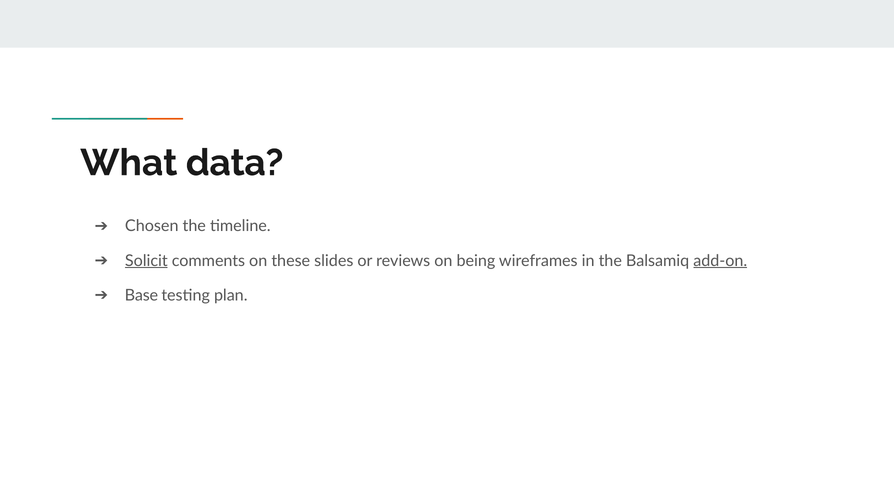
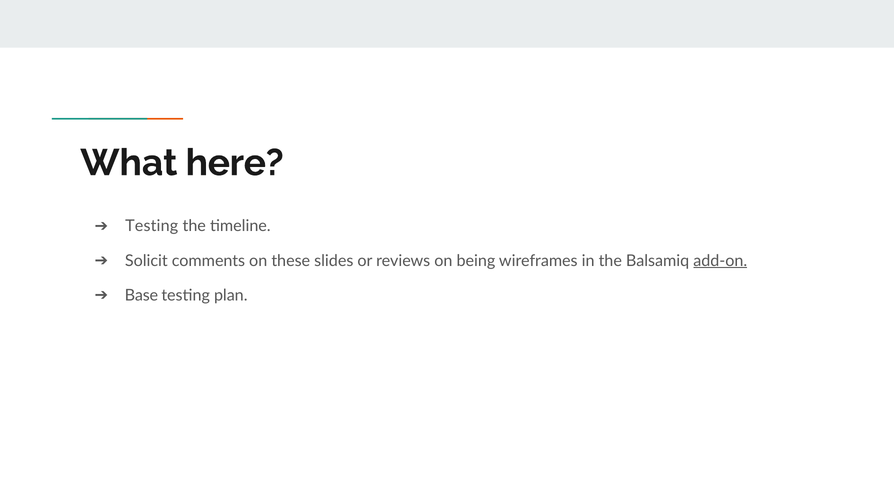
data: data -> here
Chosen at (152, 226): Chosen -> Testing
Solicit underline: present -> none
